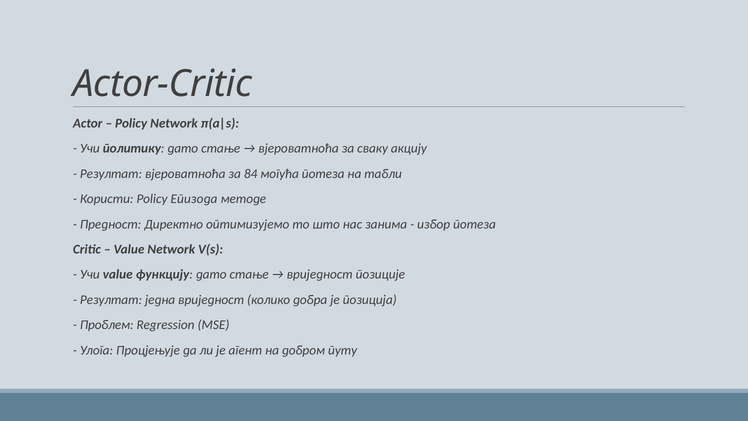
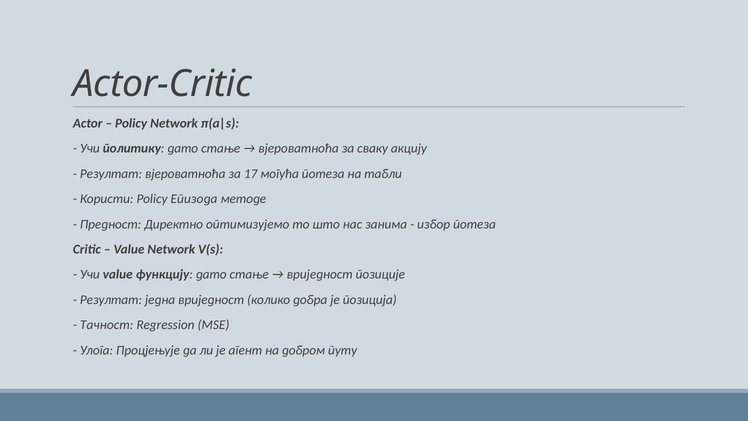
84: 84 -> 17
Проблем: Проблем -> Тачност
